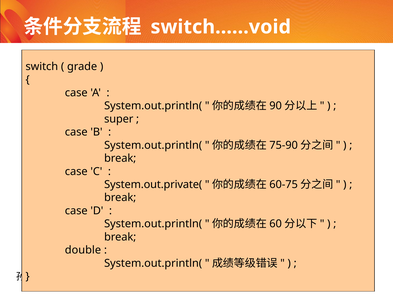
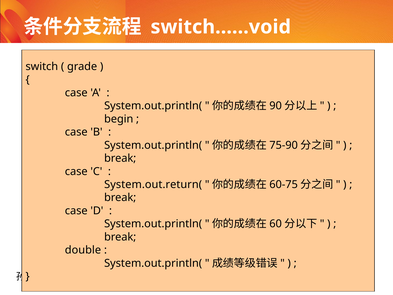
super: super -> begin
System.out.private(: System.out.private( -> System.out.return(
